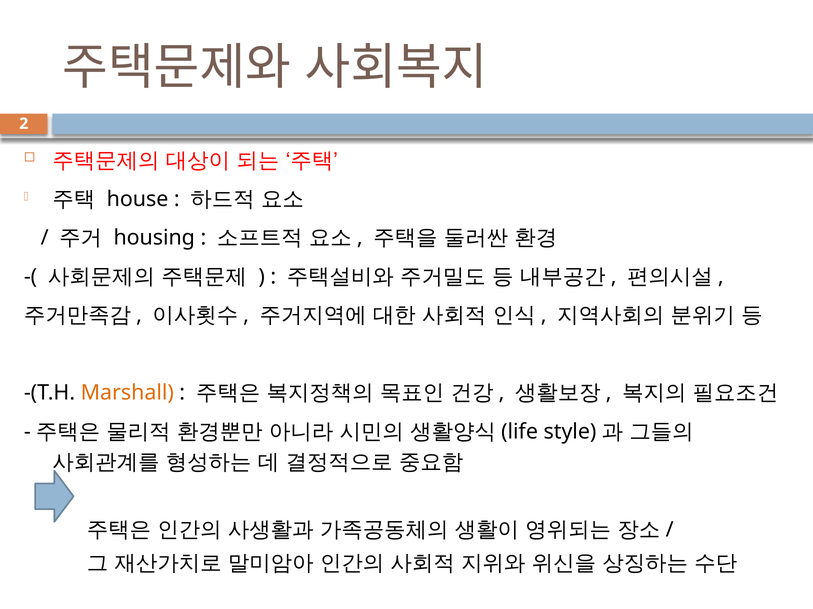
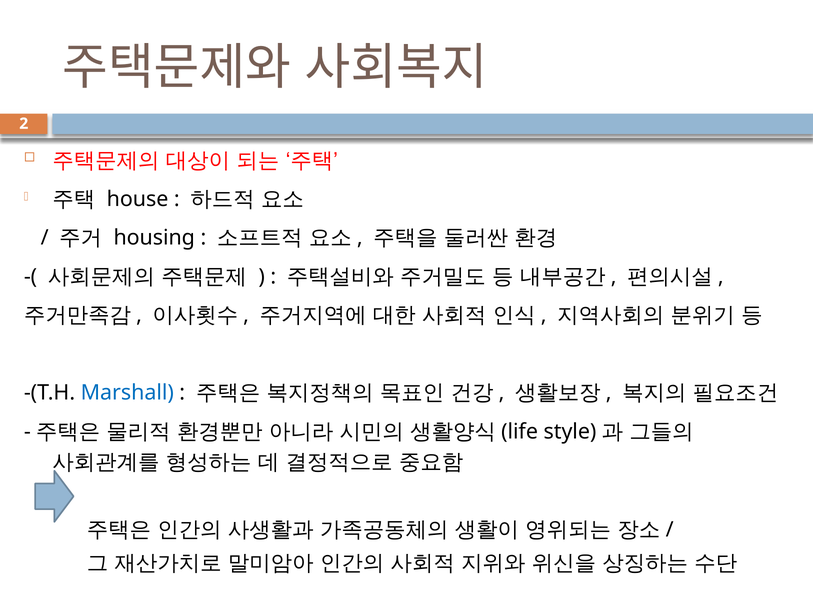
Marshall colour: orange -> blue
